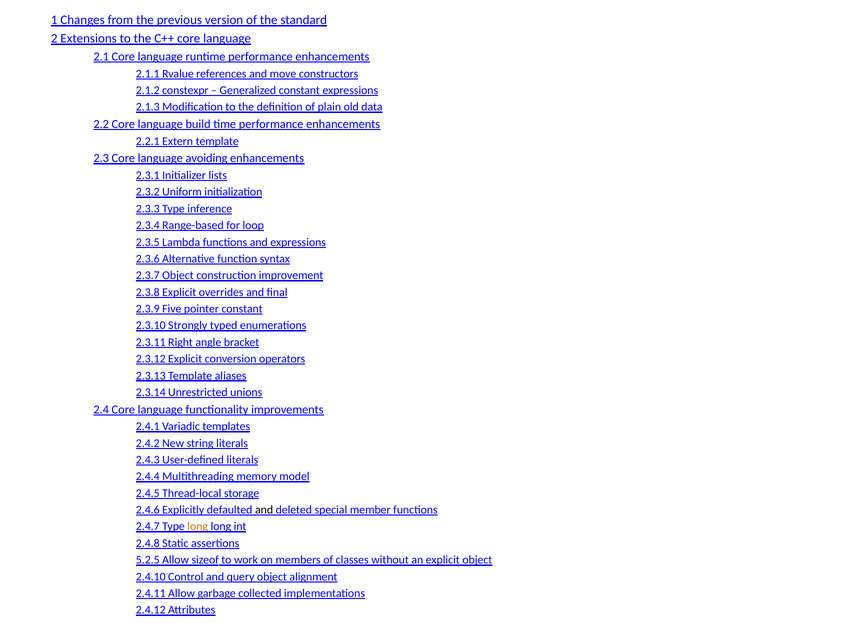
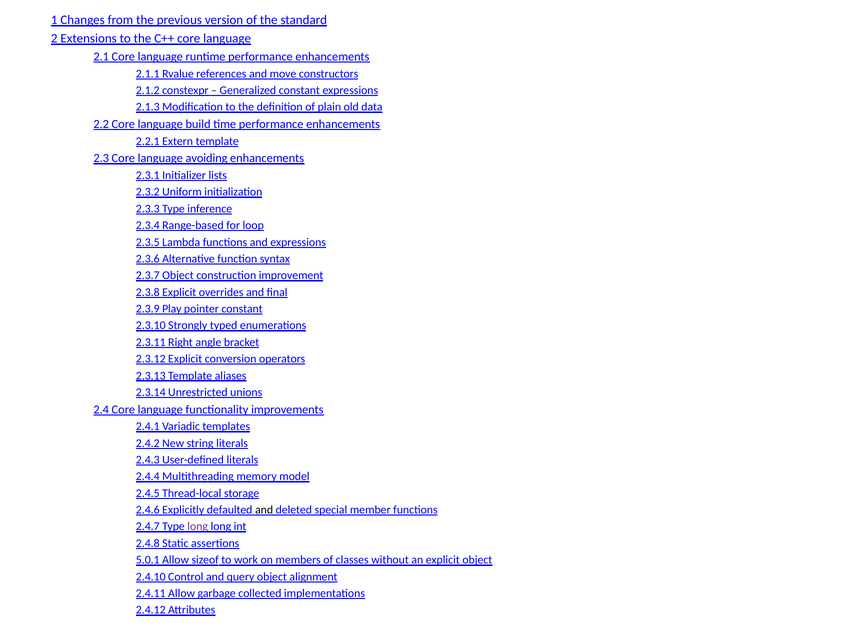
Five: Five -> Play
long at (198, 526) colour: orange -> purple
5.2.5: 5.2.5 -> 5.0.1
